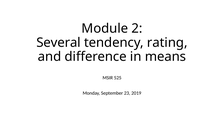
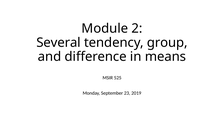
rating: rating -> group
